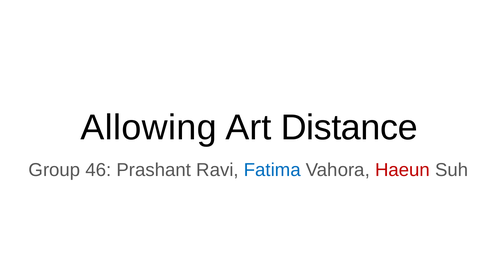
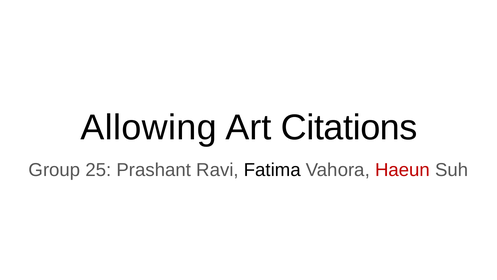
Distance: Distance -> Citations
46: 46 -> 25
Fatima colour: blue -> black
